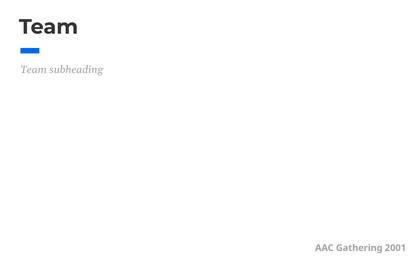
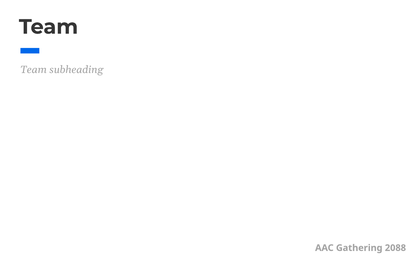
2001: 2001 -> 2088
